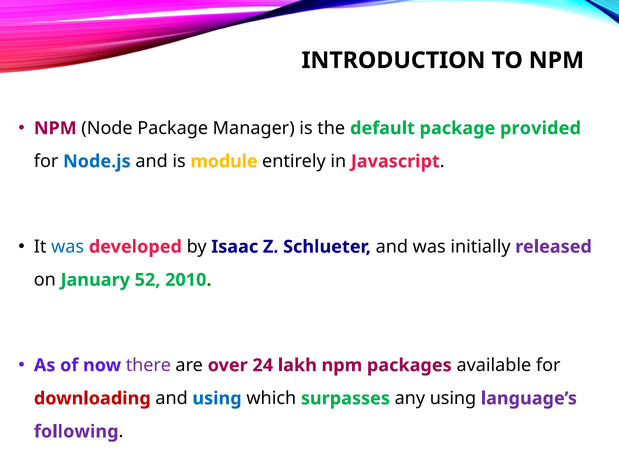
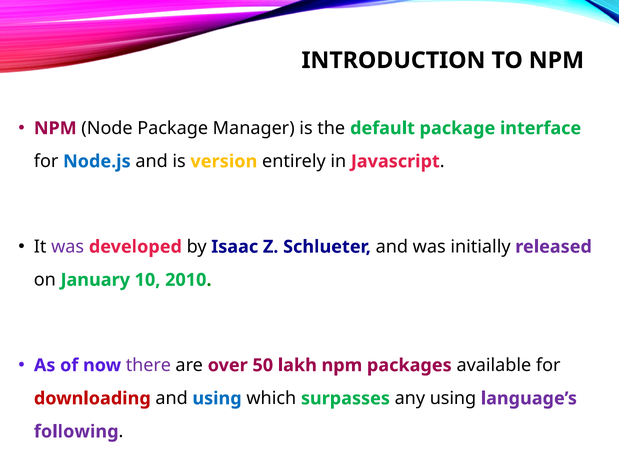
provided: provided -> interface
module: module -> version
was at (68, 247) colour: blue -> purple
52: 52 -> 10
24: 24 -> 50
